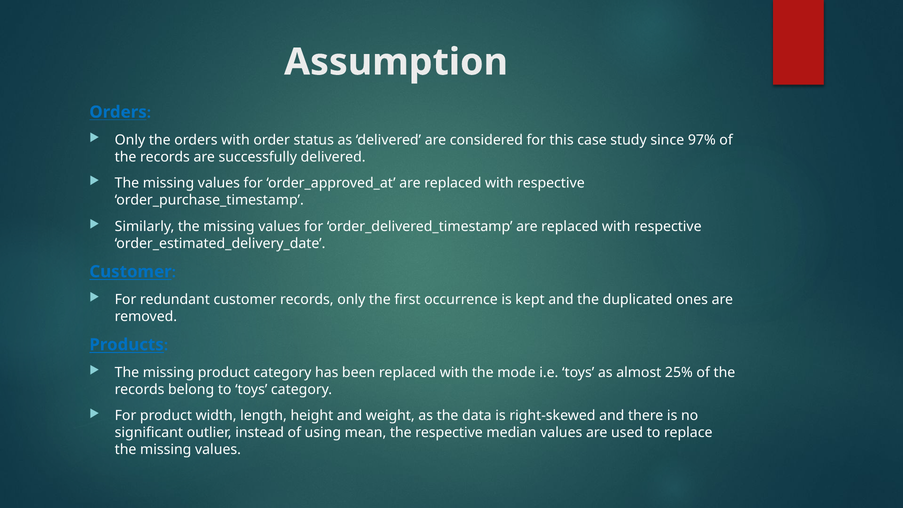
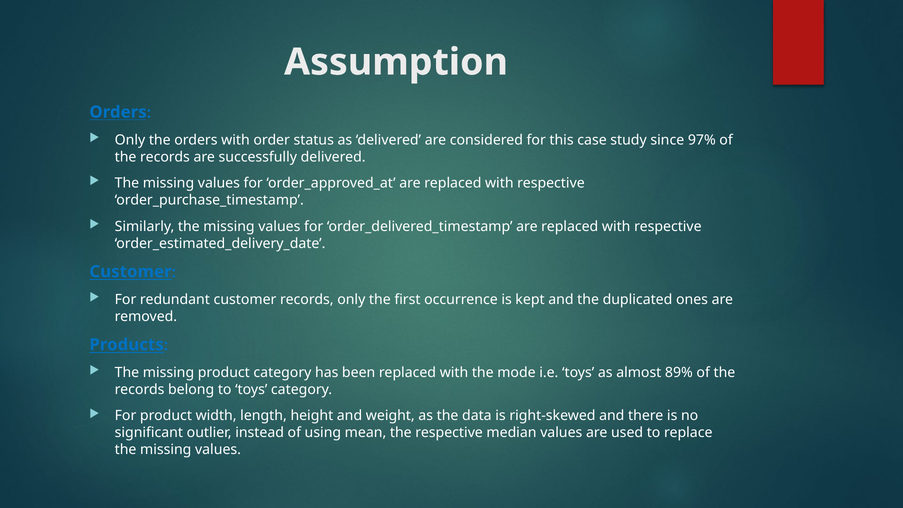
25%: 25% -> 89%
